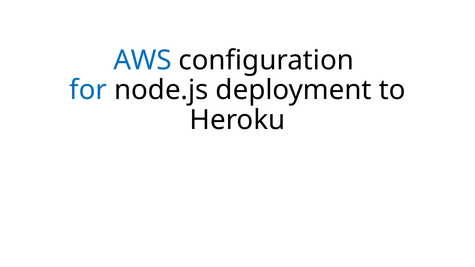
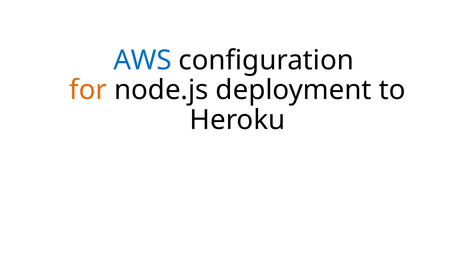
for colour: blue -> orange
